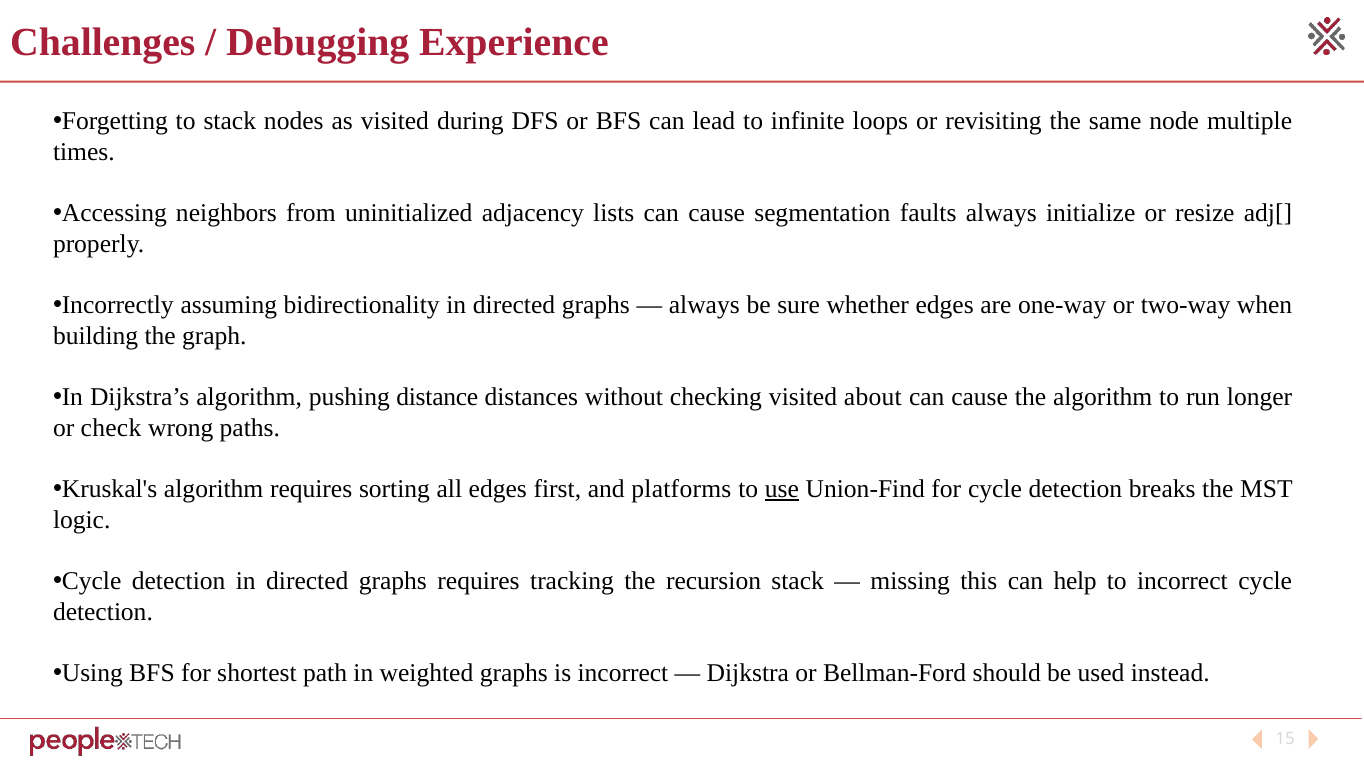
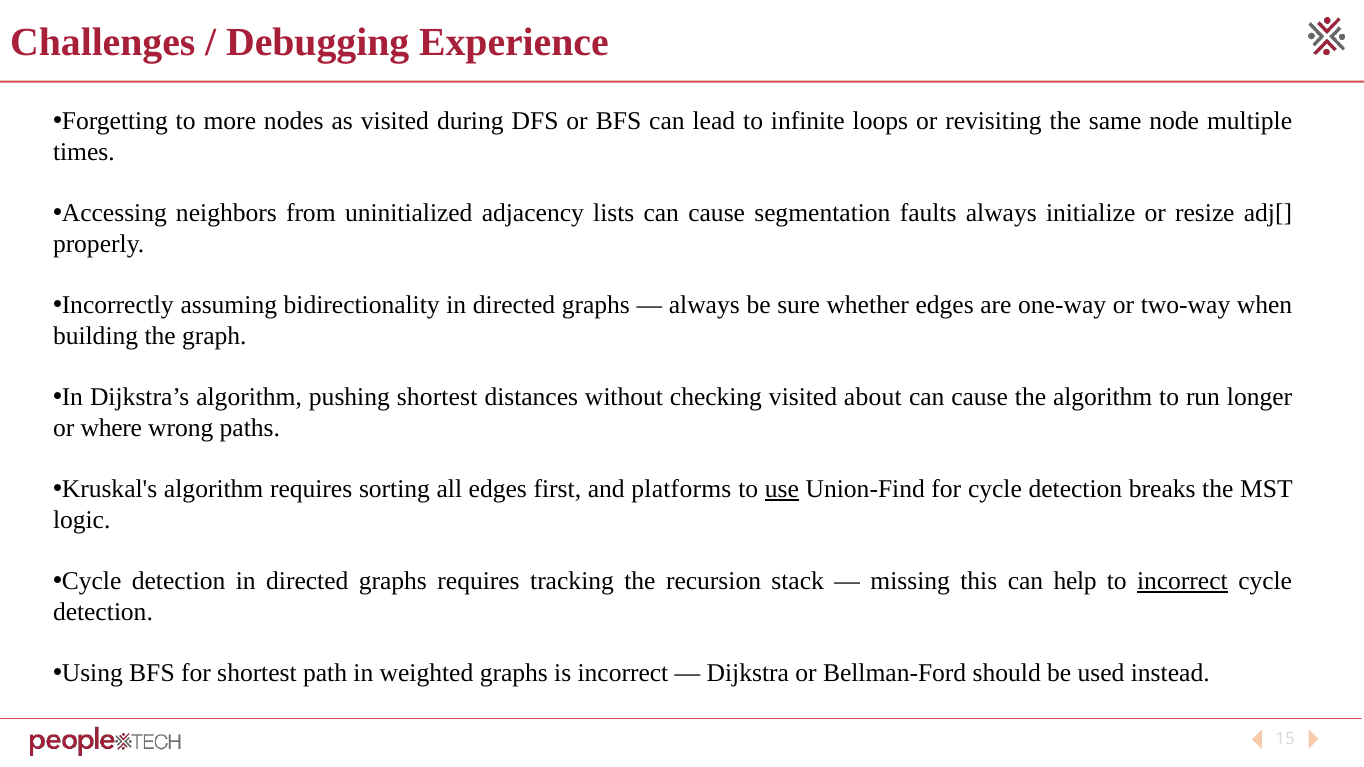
to stack: stack -> more
pushing distance: distance -> shortest
check: check -> where
incorrect at (1182, 581) underline: none -> present
